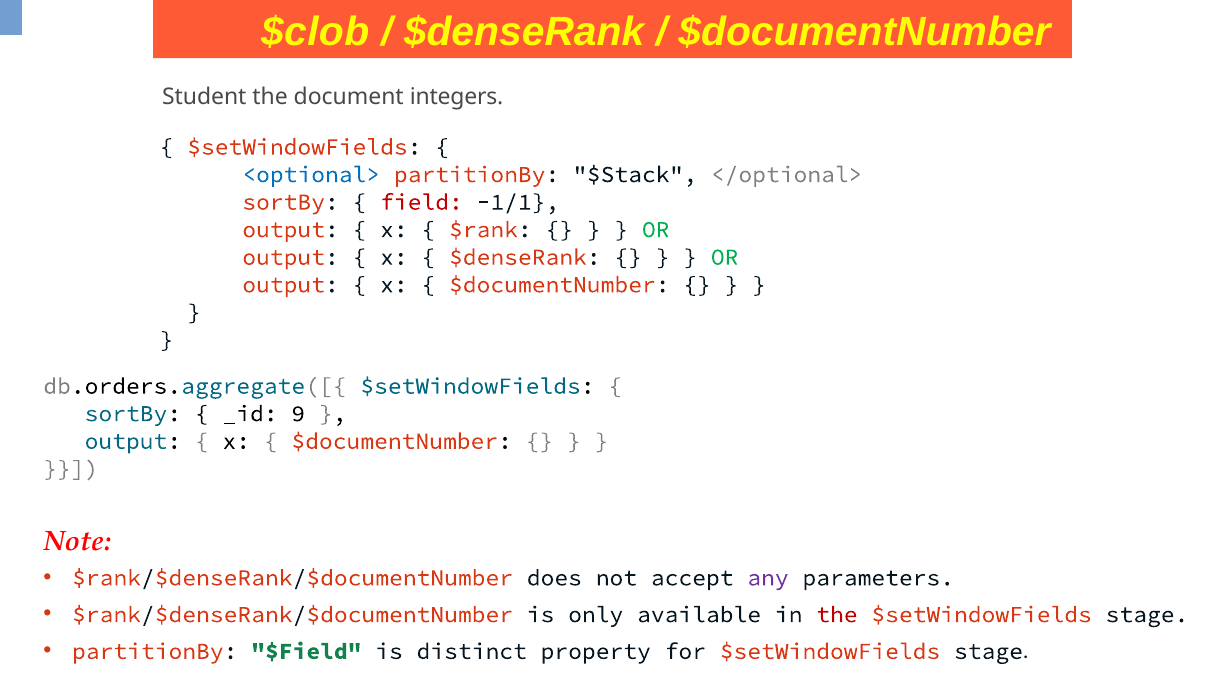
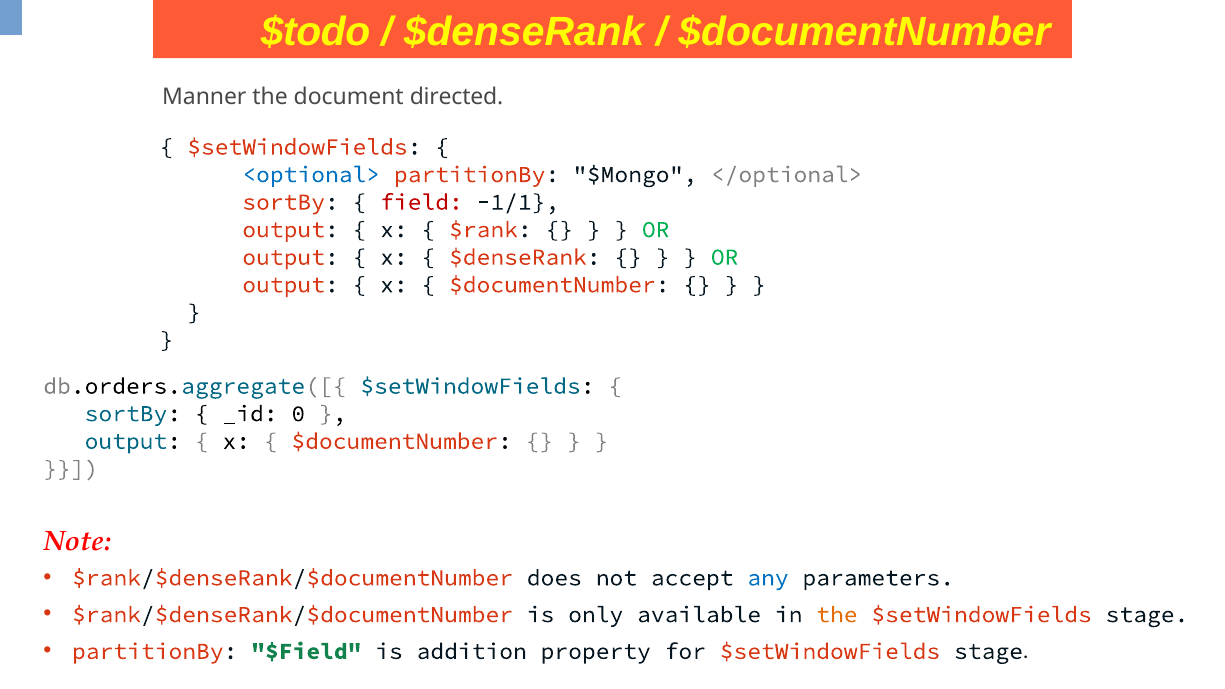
$clob: $clob -> $todo
Student: Student -> Manner
integers: integers -> directed
$Stack: $Stack -> $Mongo
9: 9 -> 0
any colour: purple -> blue
the at (837, 615) colour: red -> orange
distinct: distinct -> addition
